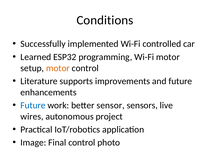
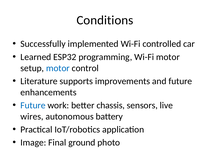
motor at (58, 68) colour: orange -> blue
sensor: sensor -> chassis
project: project -> battery
Final control: control -> ground
